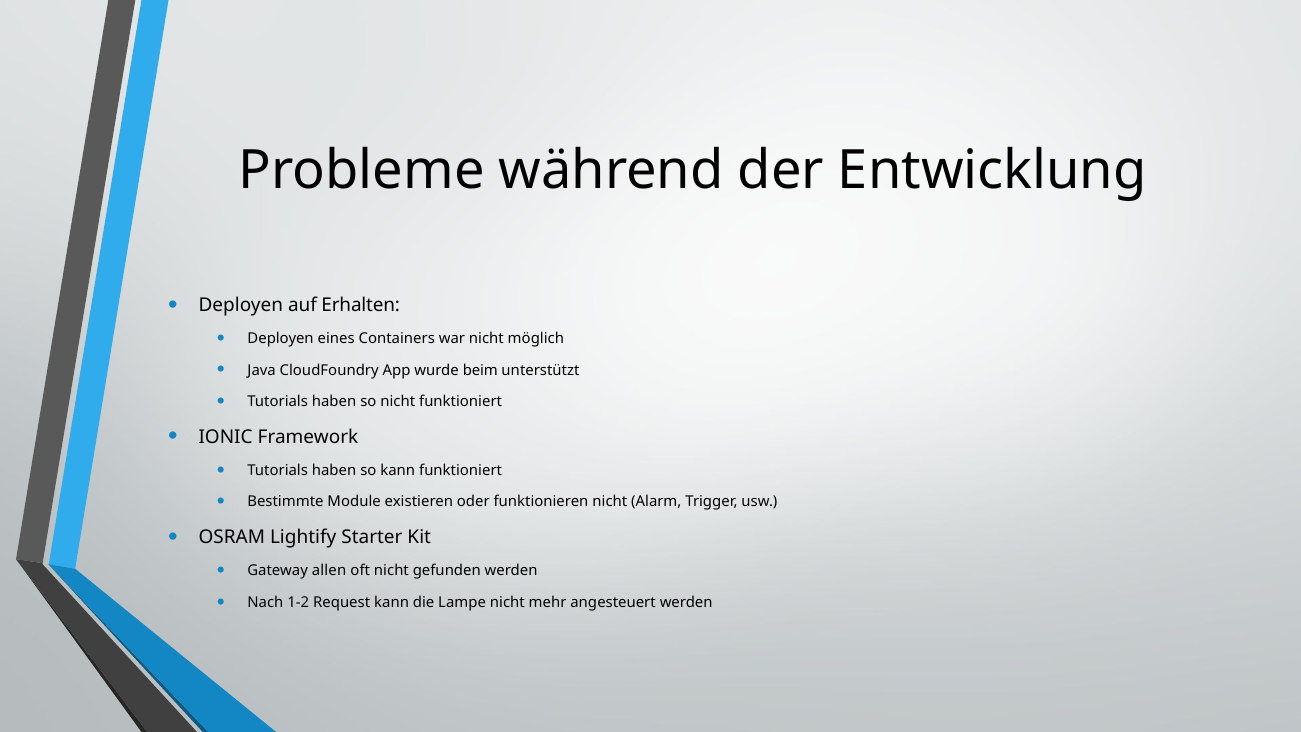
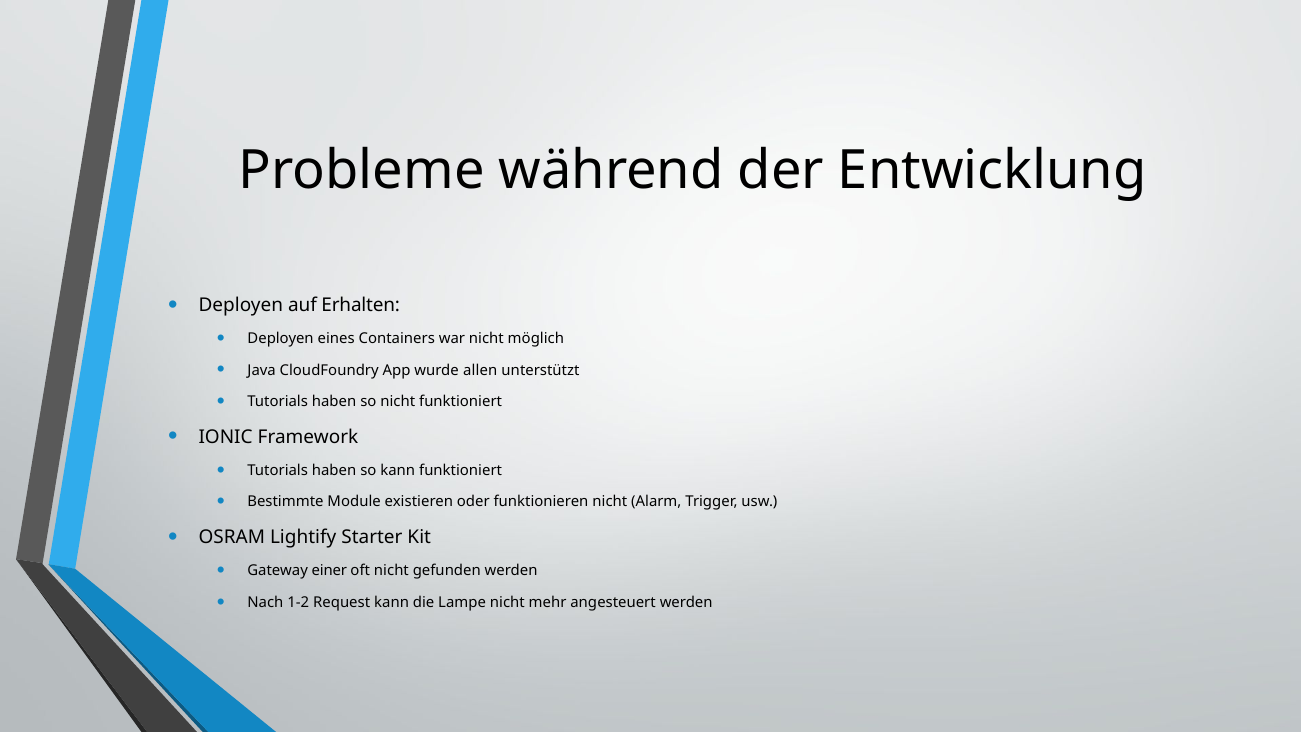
beim: beim -> allen
allen: allen -> einer
